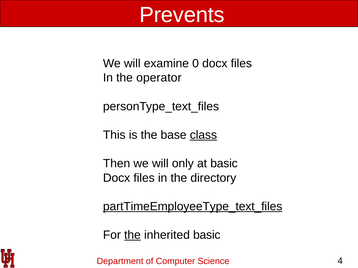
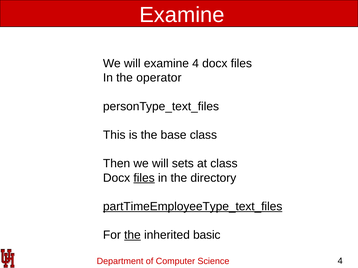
Prevents at (182, 15): Prevents -> Examine
examine 0: 0 -> 4
class at (203, 135) underline: present -> none
only: only -> sets
at basic: basic -> class
files at (144, 178) underline: none -> present
